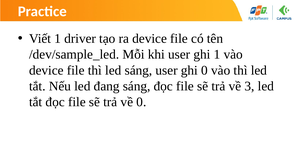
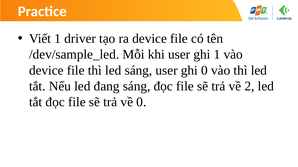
3: 3 -> 2
